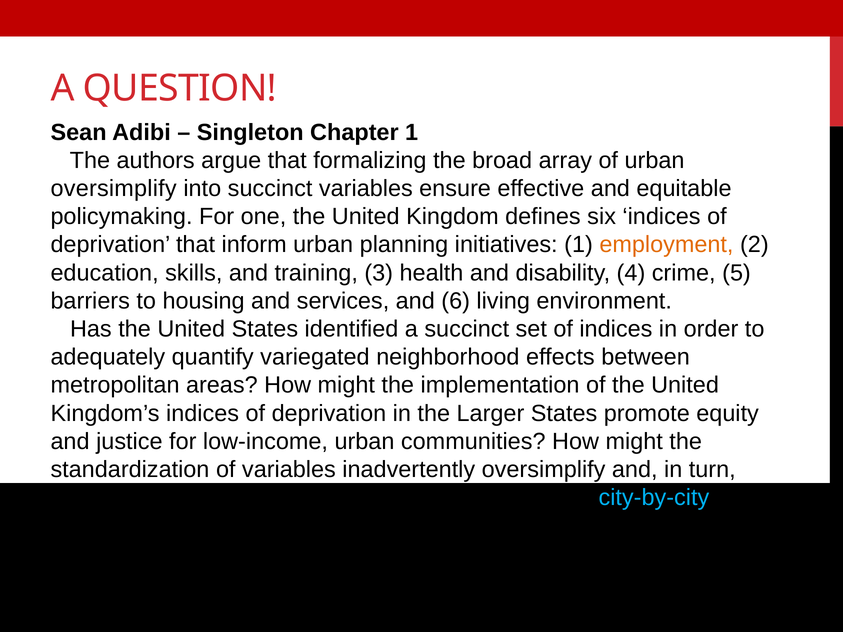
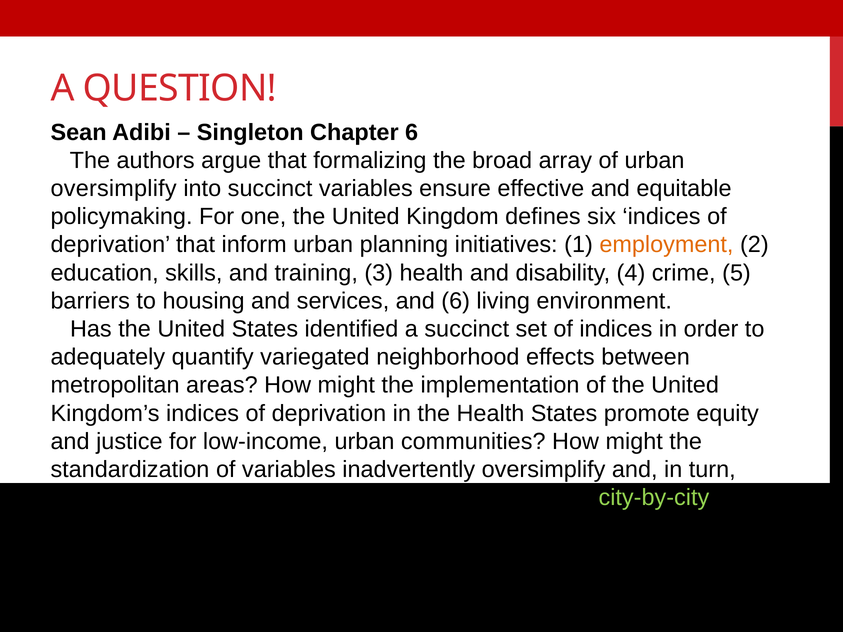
Chapter 1: 1 -> 6
the Larger: Larger -> Health
city-by-city colour: light blue -> light green
